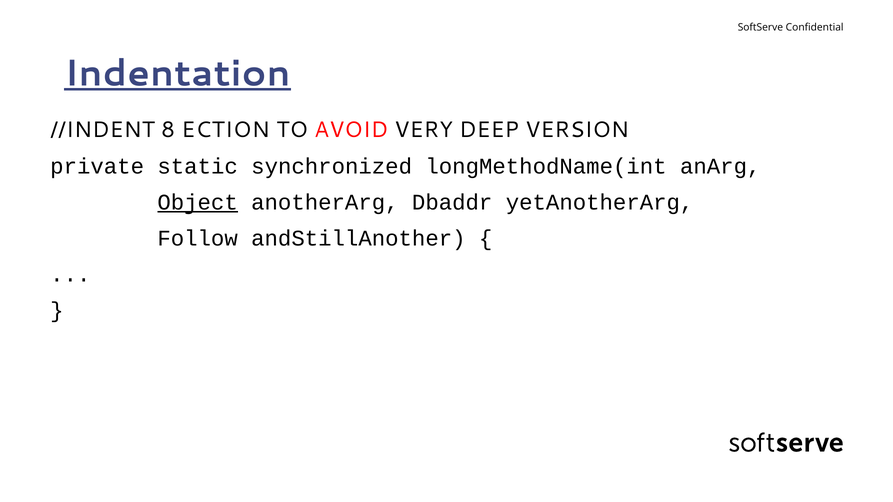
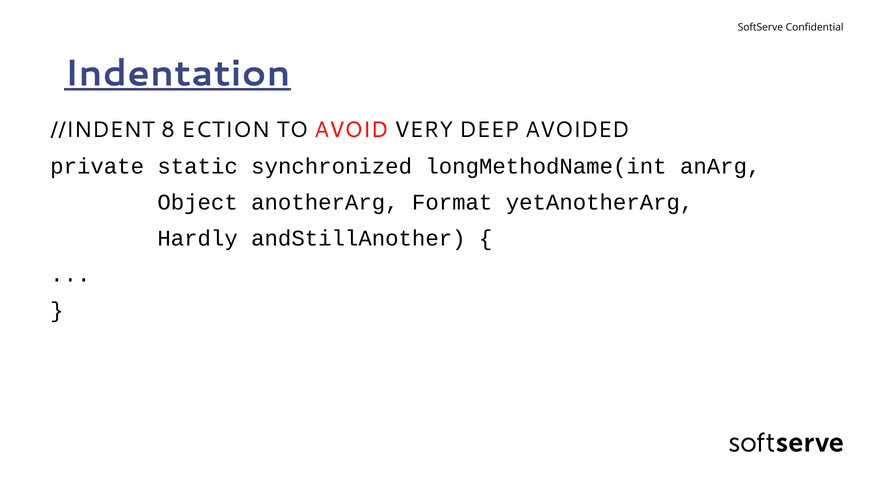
VERSION: VERSION -> AVOIDED
Object underline: present -> none
Dbaddr: Dbaddr -> Format
Follow: Follow -> Hardly
